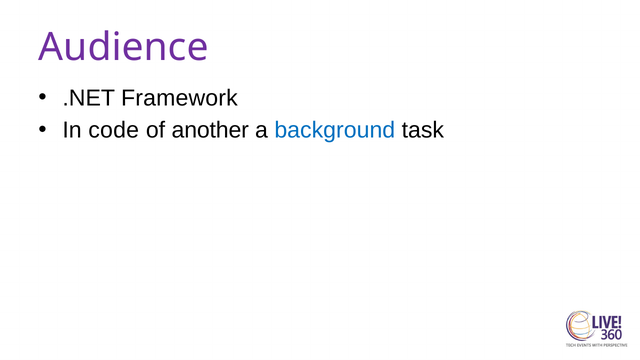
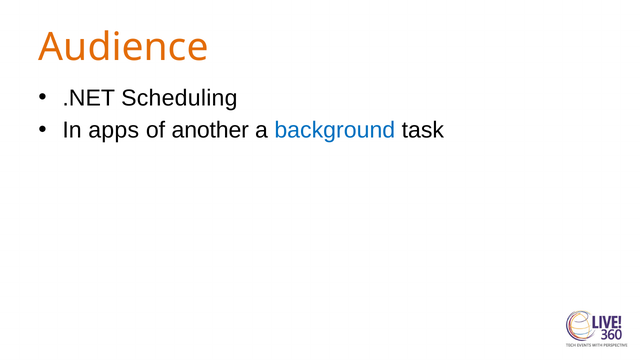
Audience colour: purple -> orange
Framework: Framework -> Scheduling
code: code -> apps
